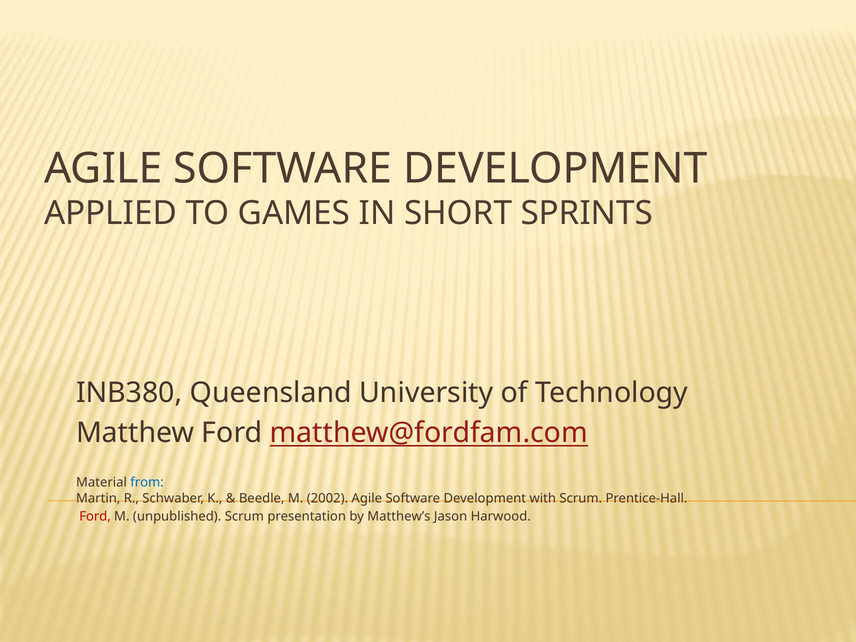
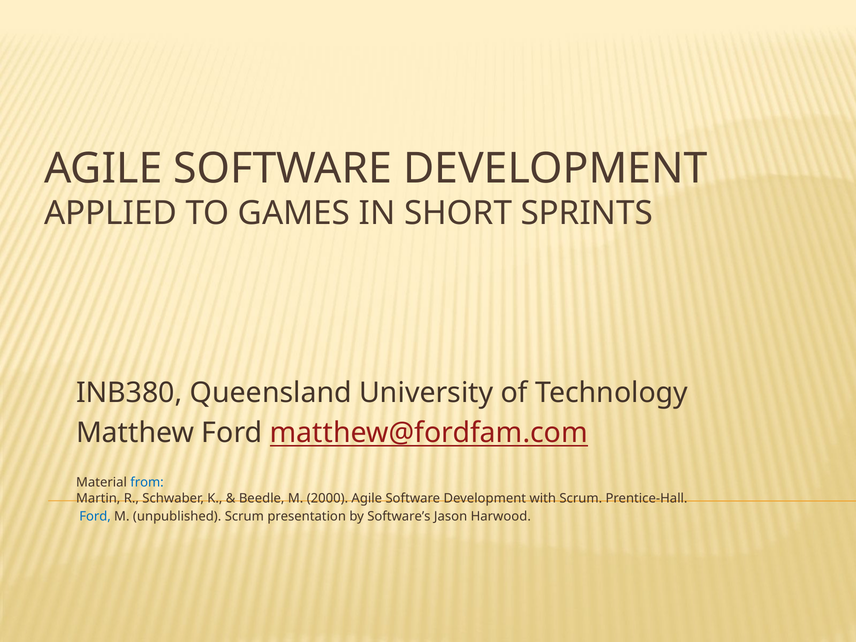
2002: 2002 -> 2000
Ford at (95, 517) colour: red -> blue
Matthew’s: Matthew’s -> Software’s
